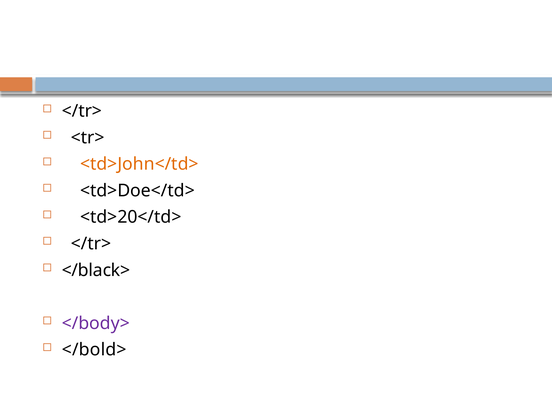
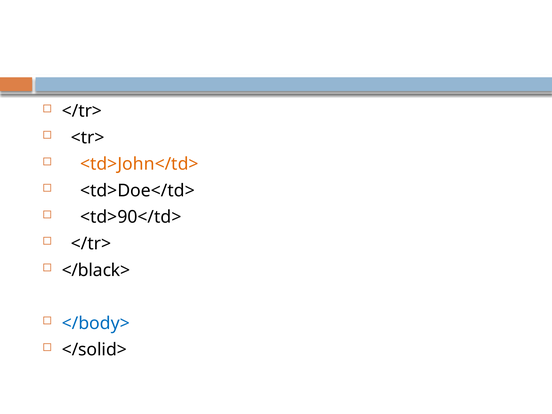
<td>20</td>: <td>20</td> -> <td>90</td>
</body> colour: purple -> blue
</bold>: </bold> -> </solid>
